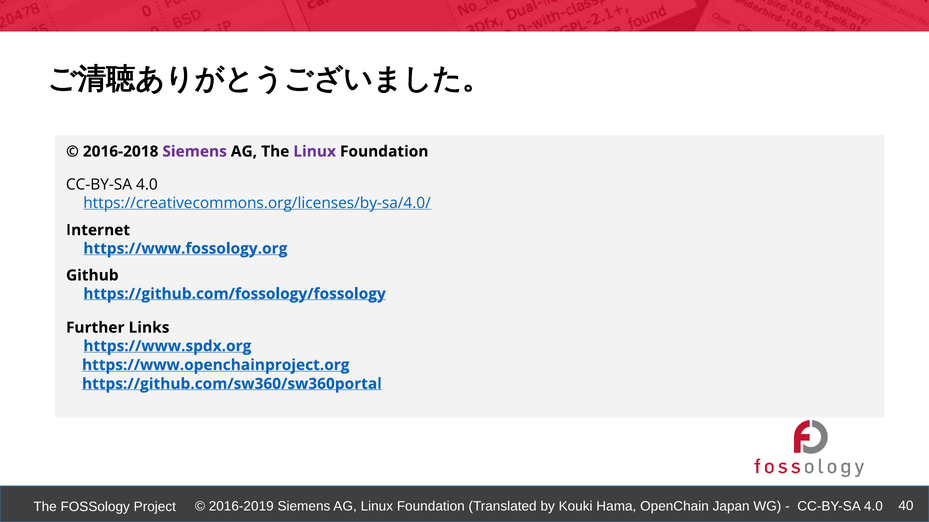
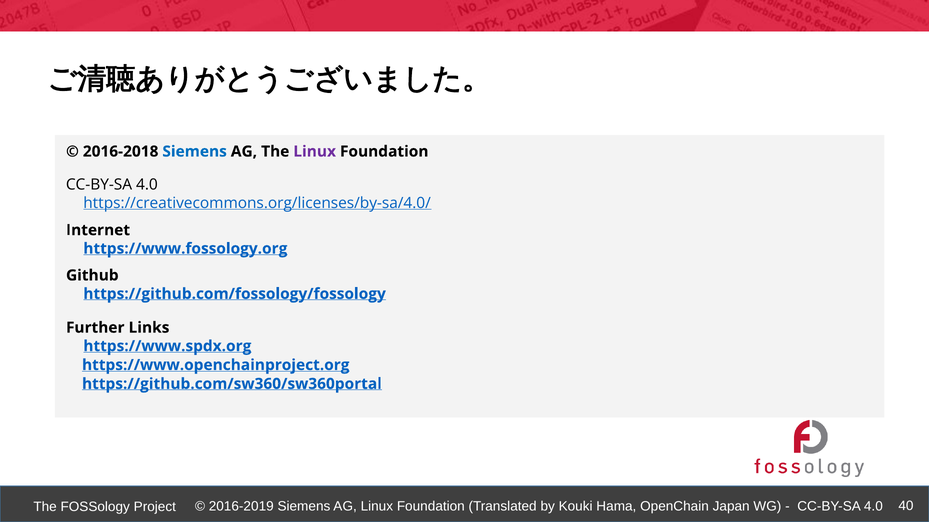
Siemens at (195, 152) colour: purple -> blue
